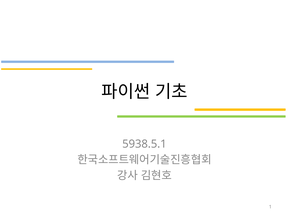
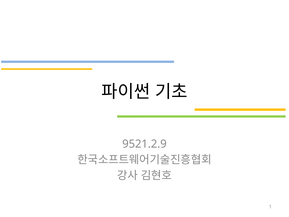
5938.5.1: 5938.5.1 -> 9521.2.9
